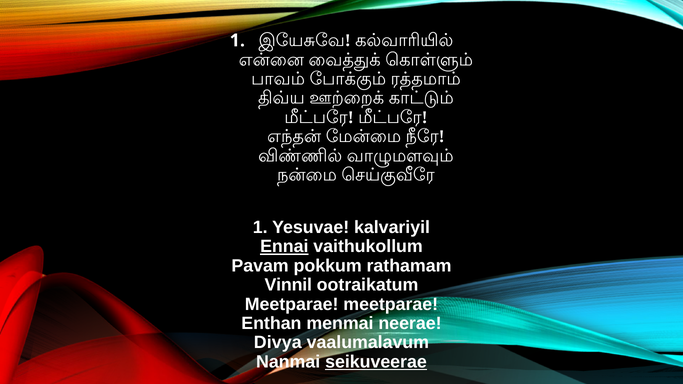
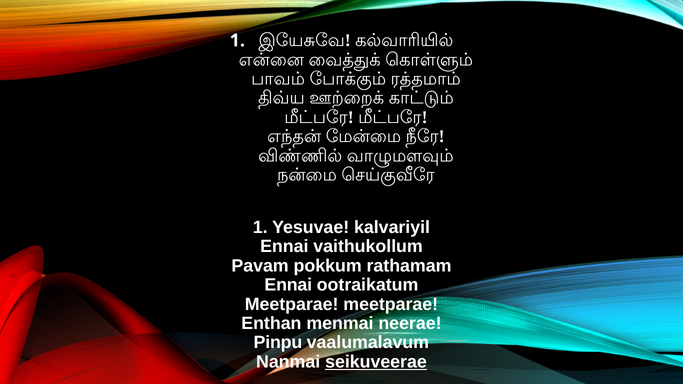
Ennai at (284, 247) underline: present -> none
Vinnil at (288, 285): Vinnil -> Ennai
Divya: Divya -> Pinpu
